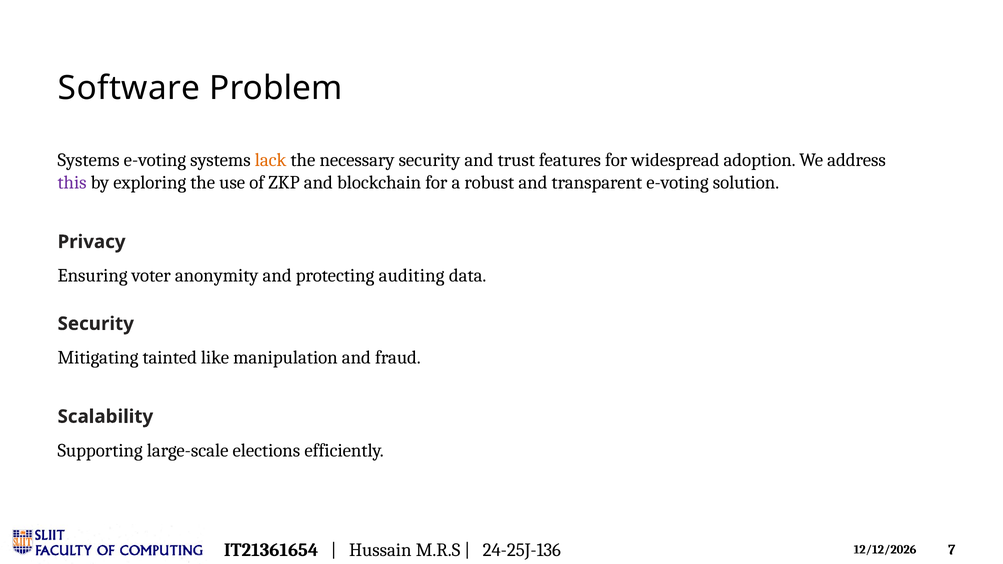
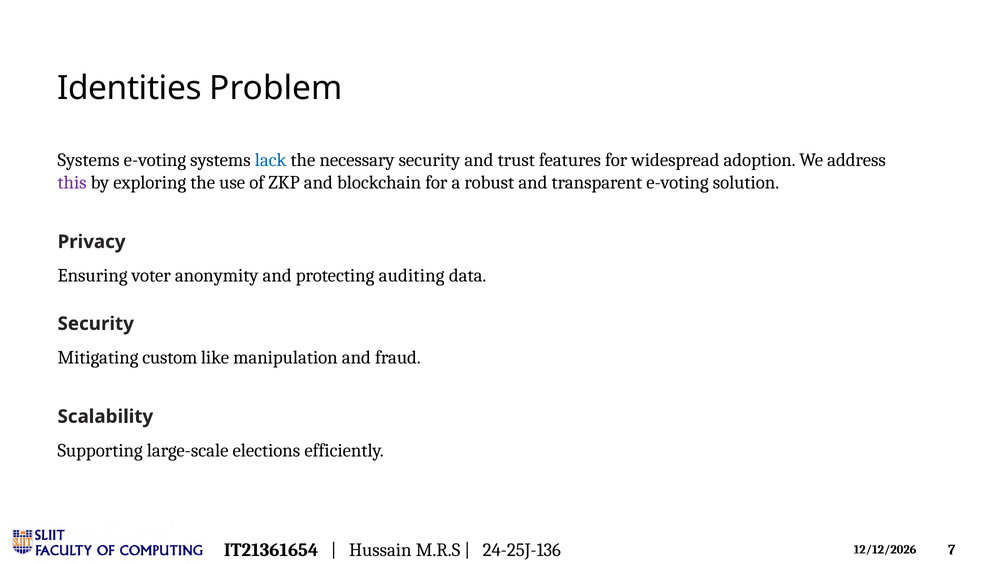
Software: Software -> Identities
lack colour: orange -> blue
tainted: tainted -> custom
